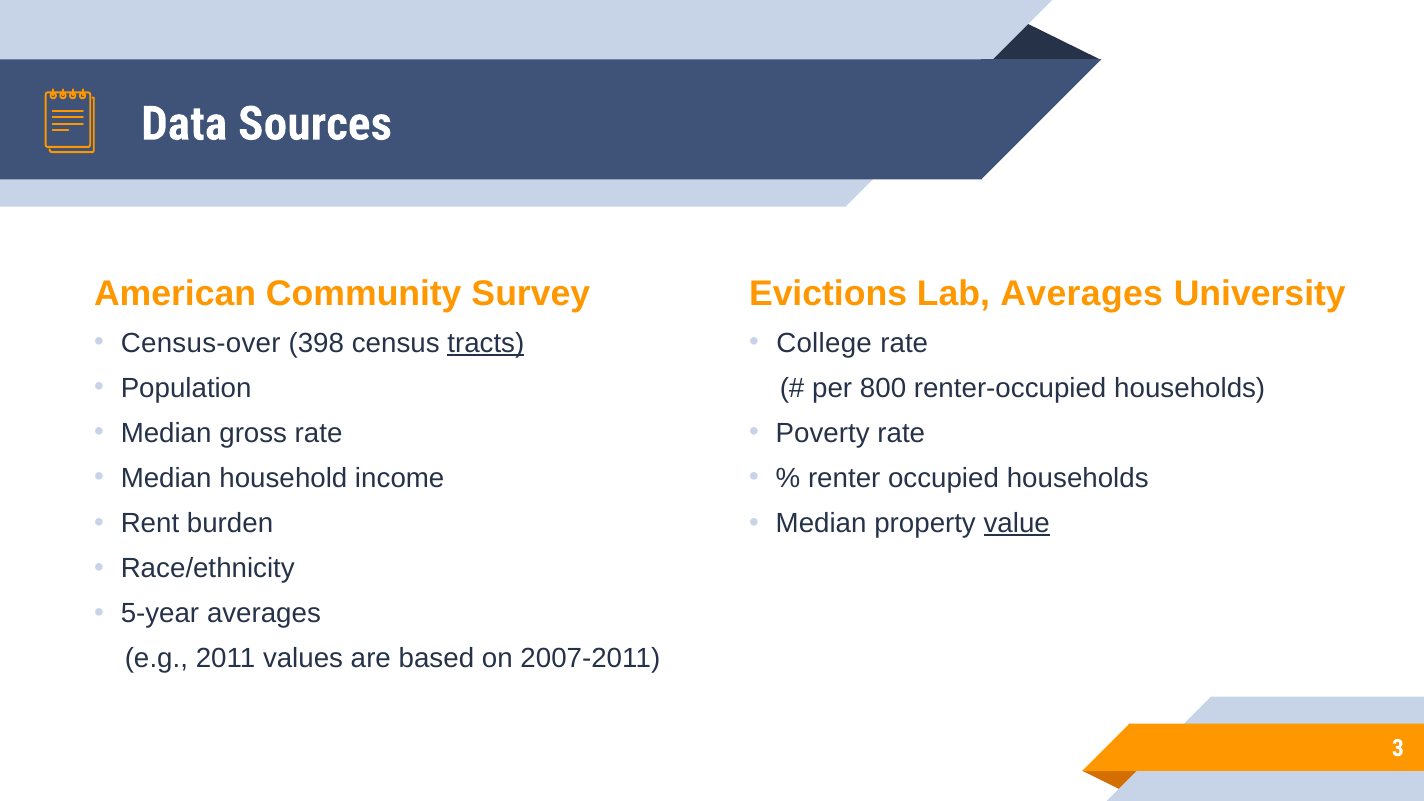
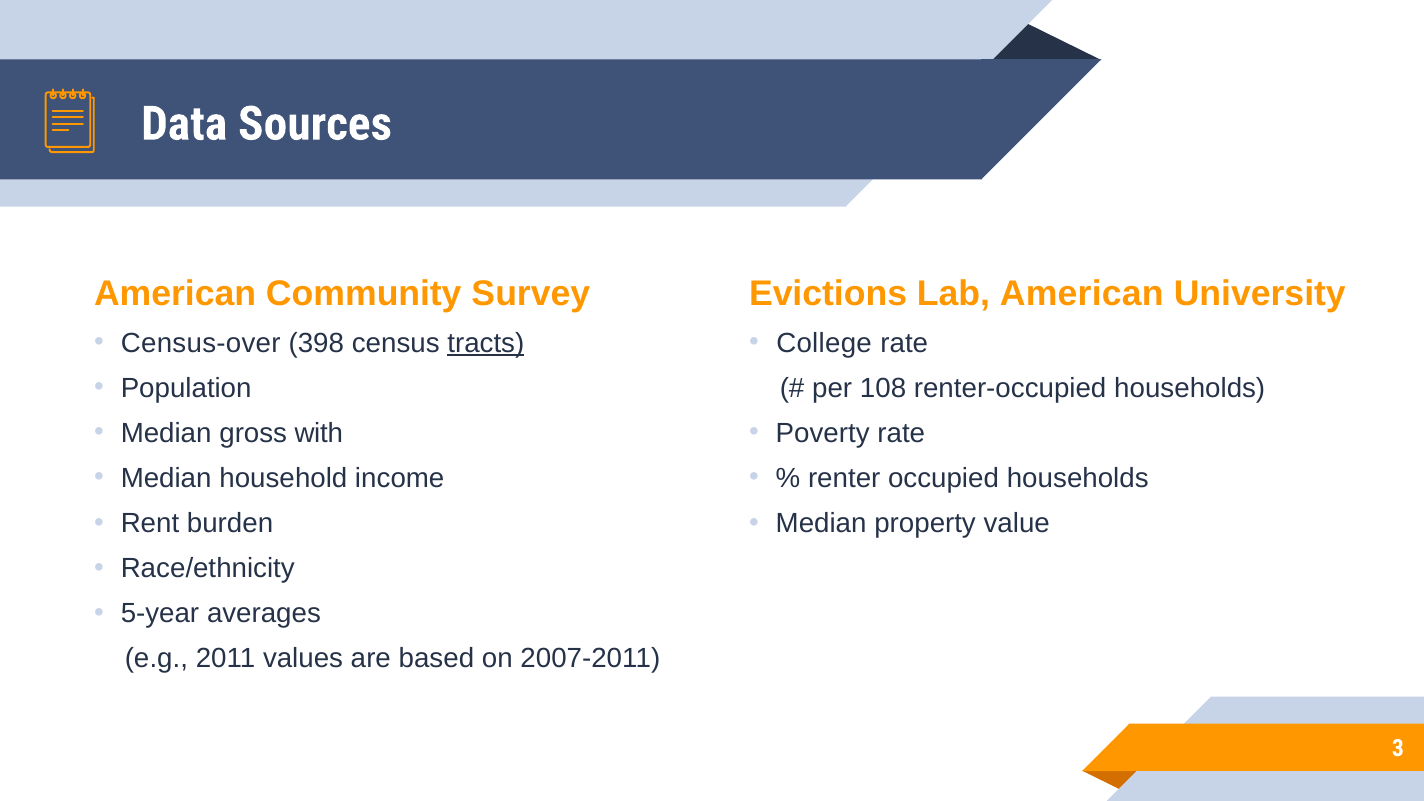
Lab Averages: Averages -> American
800: 800 -> 108
gross rate: rate -> with
value underline: present -> none
